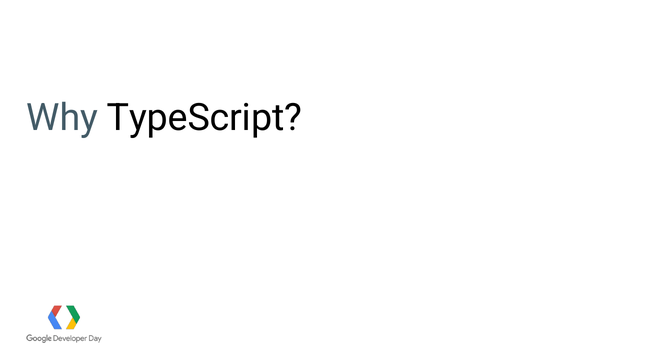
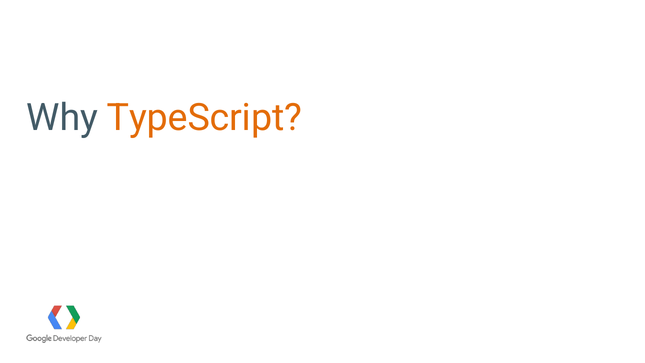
TypeScript at (204, 118) colour: black -> orange
